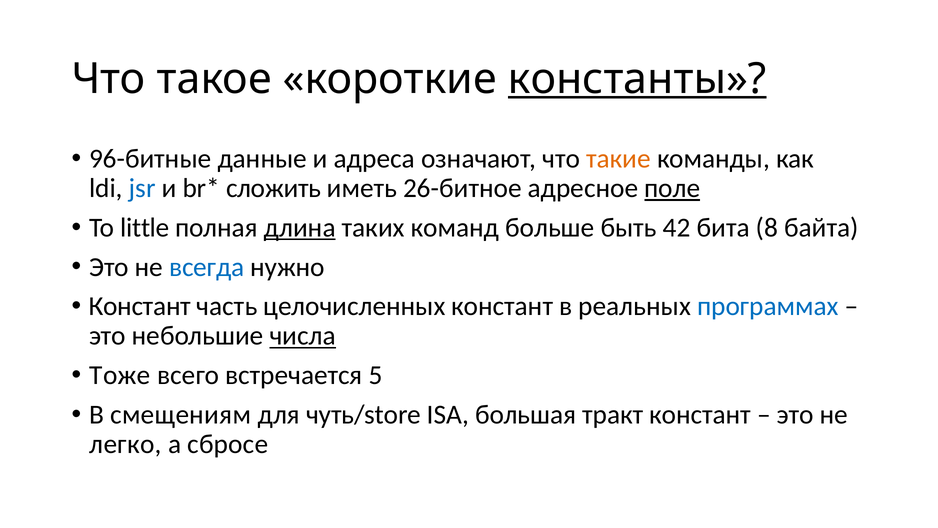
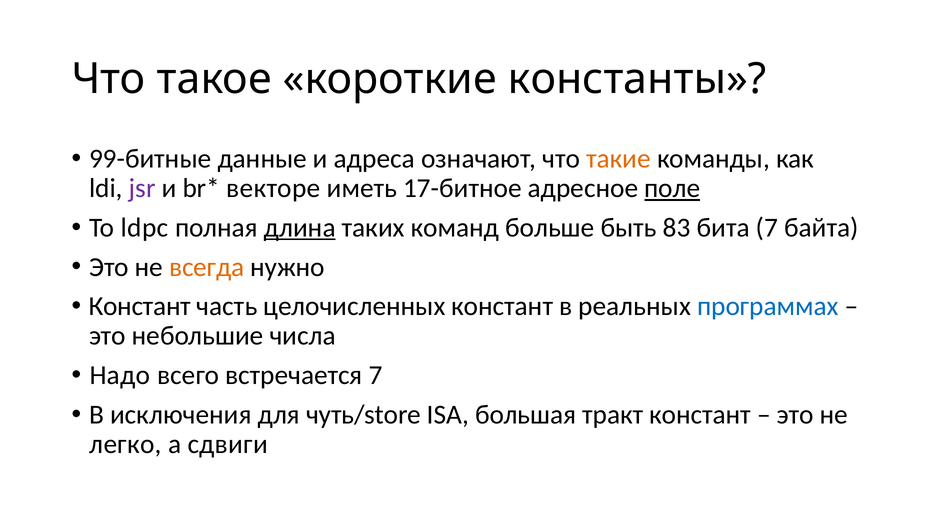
константы underline: present -> none
96-битные: 96-битные -> 99-битные
jsr colour: blue -> purple
сложить: сложить -> векторе
26-битное: 26-битное -> 17-битное
little: little -> ldpc
42: 42 -> 83
бита 8: 8 -> 7
всегда colour: blue -> orange
числа underline: present -> none
Тоже: Тоже -> Надо
встречается 5: 5 -> 7
смещениям: смещениям -> исключения
сбросе: сбросе -> сдвиги
